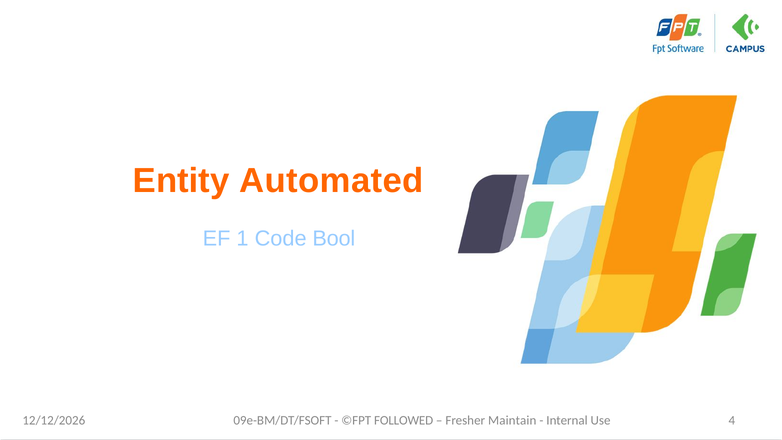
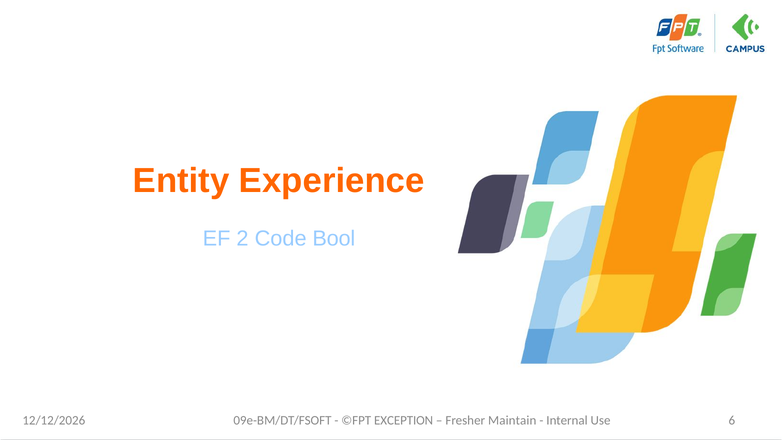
Automated: Automated -> Experience
1: 1 -> 2
FOLLOWED: FOLLOWED -> EXCEPTION
4: 4 -> 6
